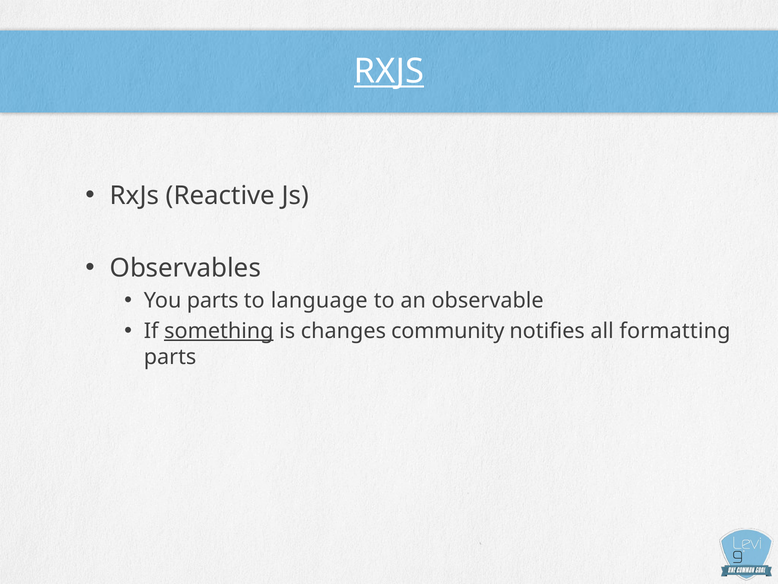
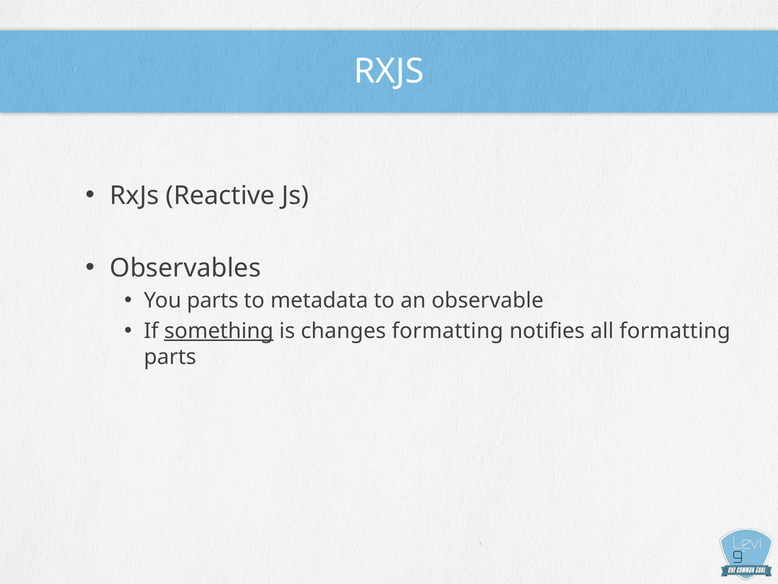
RXJS at (389, 71) underline: present -> none
language: language -> metadata
changes community: community -> formatting
